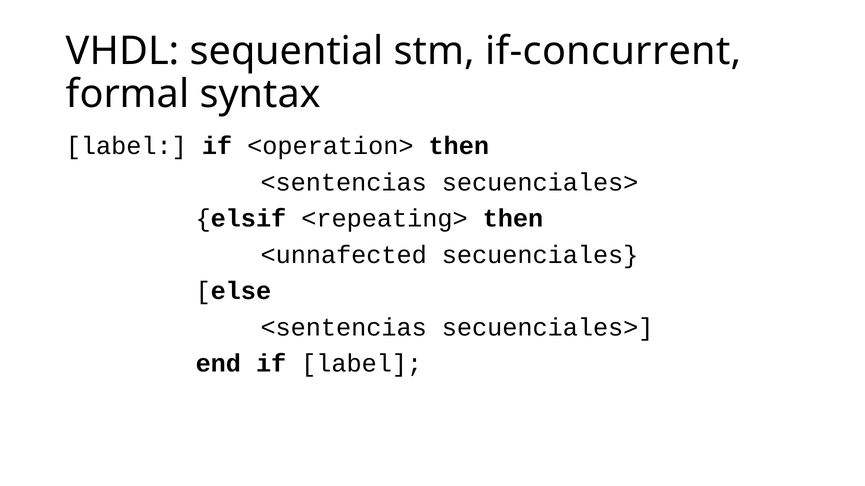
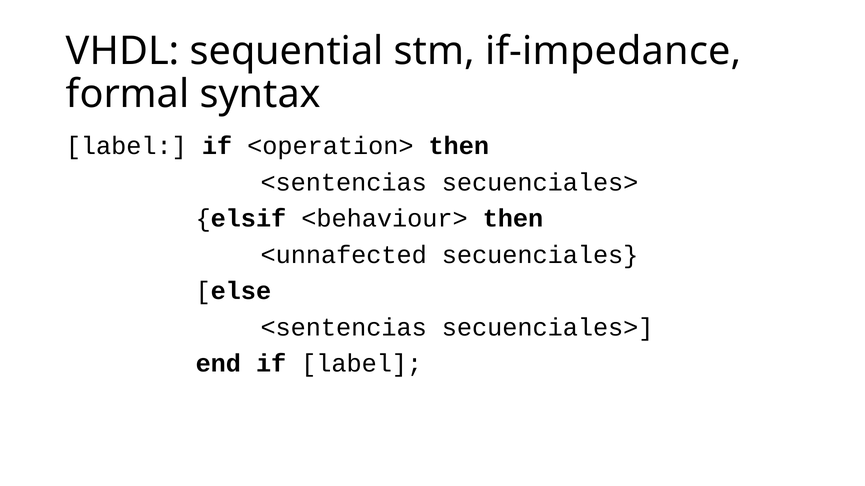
if-concurrent: if-concurrent -> if-impedance
<repeating>: <repeating> -> <behaviour>
